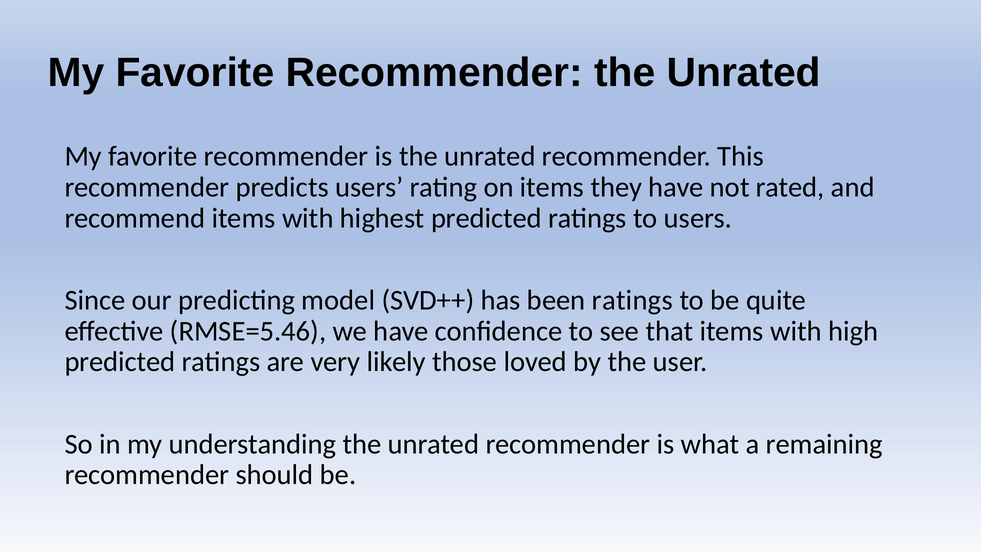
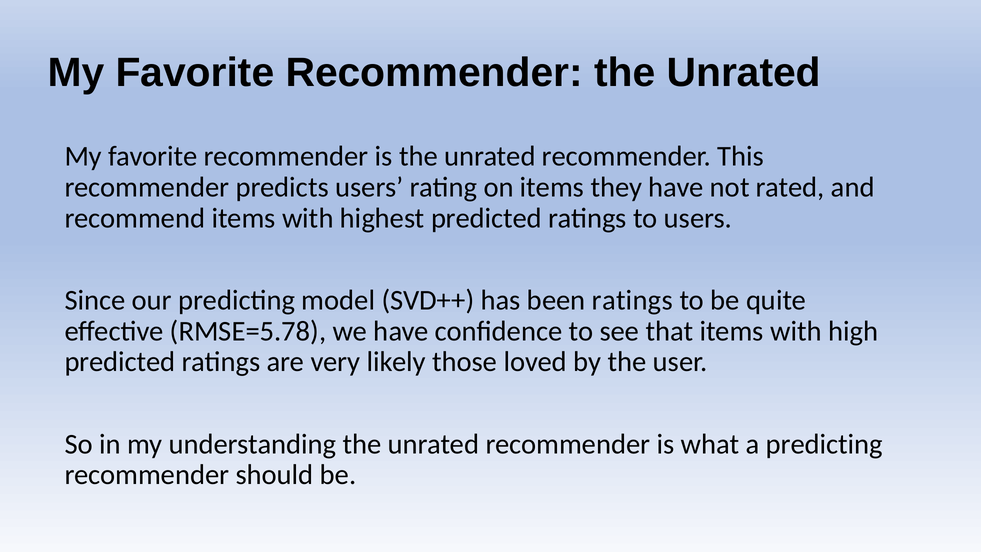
RMSE=5.46: RMSE=5.46 -> RMSE=5.78
a remaining: remaining -> predicting
